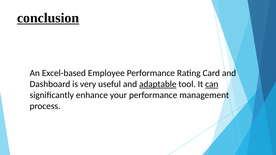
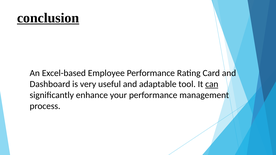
adaptable underline: present -> none
